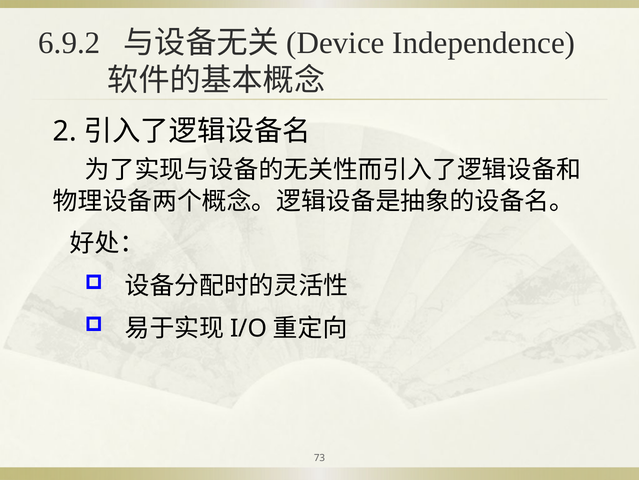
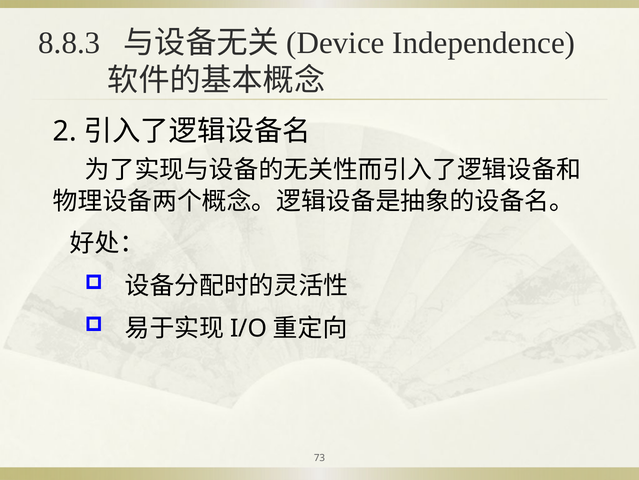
6.9.2: 6.9.2 -> 8.8.3
